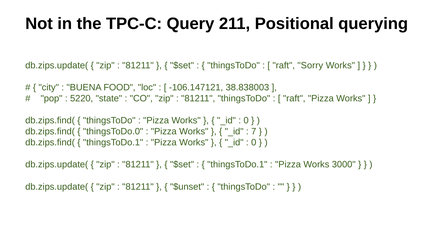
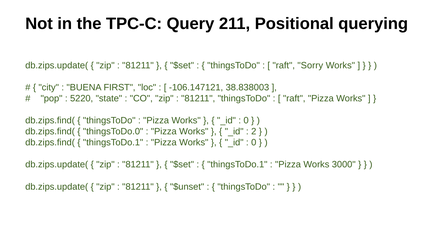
FOOD: FOOD -> FIRST
7: 7 -> 2
